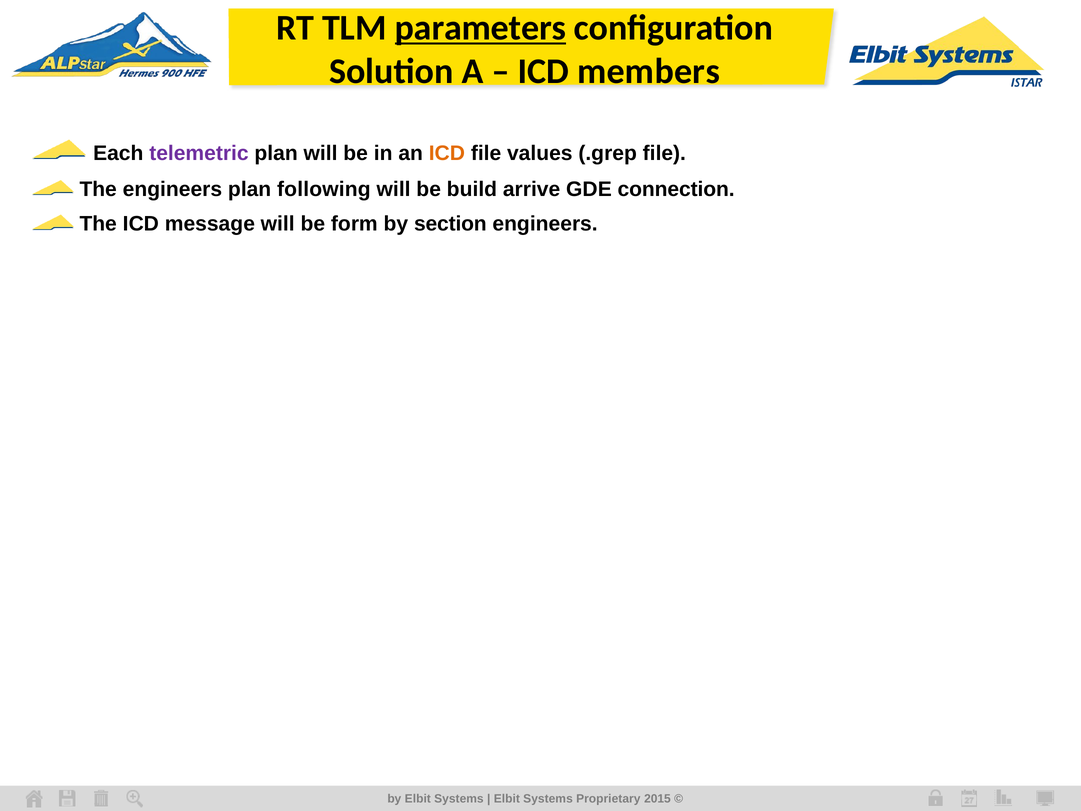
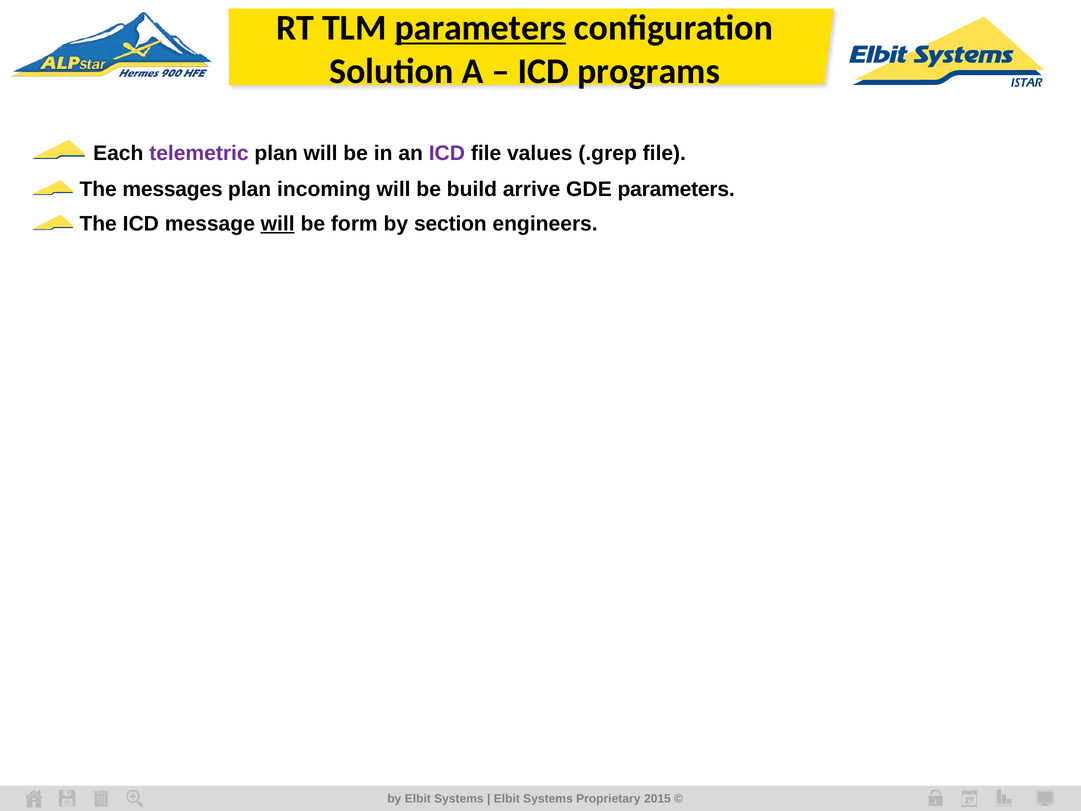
members: members -> programs
ICD at (447, 153) colour: orange -> purple
The engineers: engineers -> messages
following: following -> incoming
GDE connection: connection -> parameters
will at (278, 224) underline: none -> present
